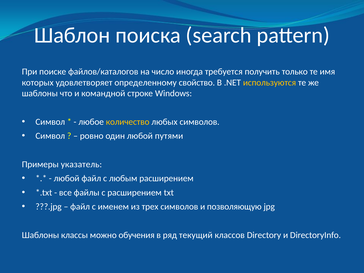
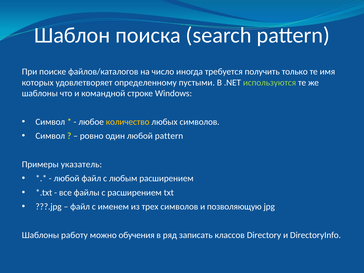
свойство: свойство -> пустыми
используются colour: yellow -> light green
любой путями: путями -> pattern
классы: классы -> работу
текущий: текущий -> записать
